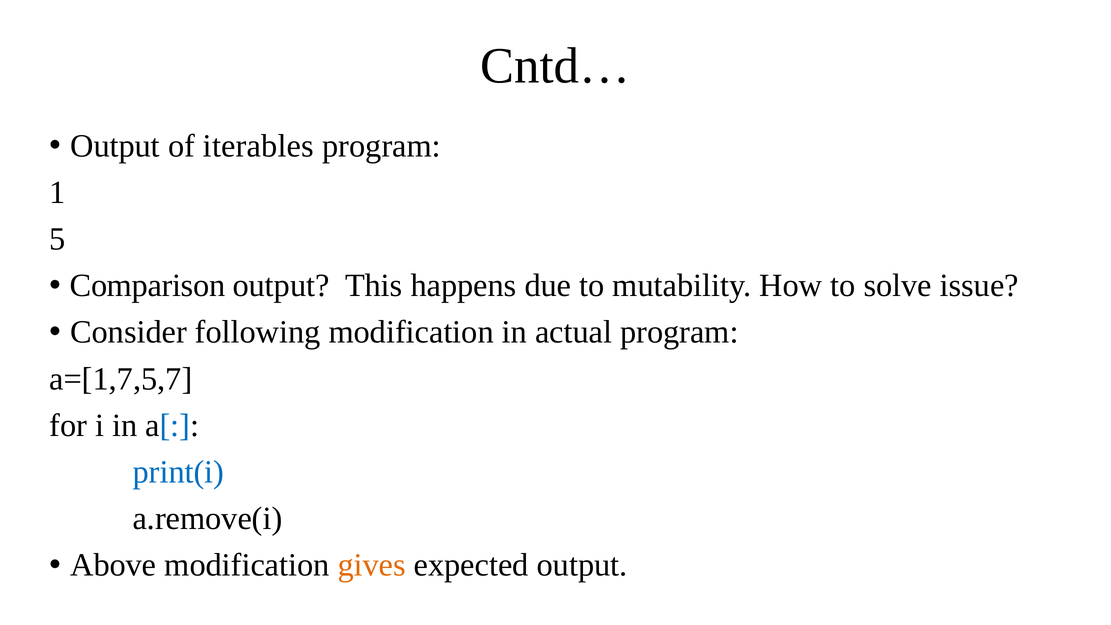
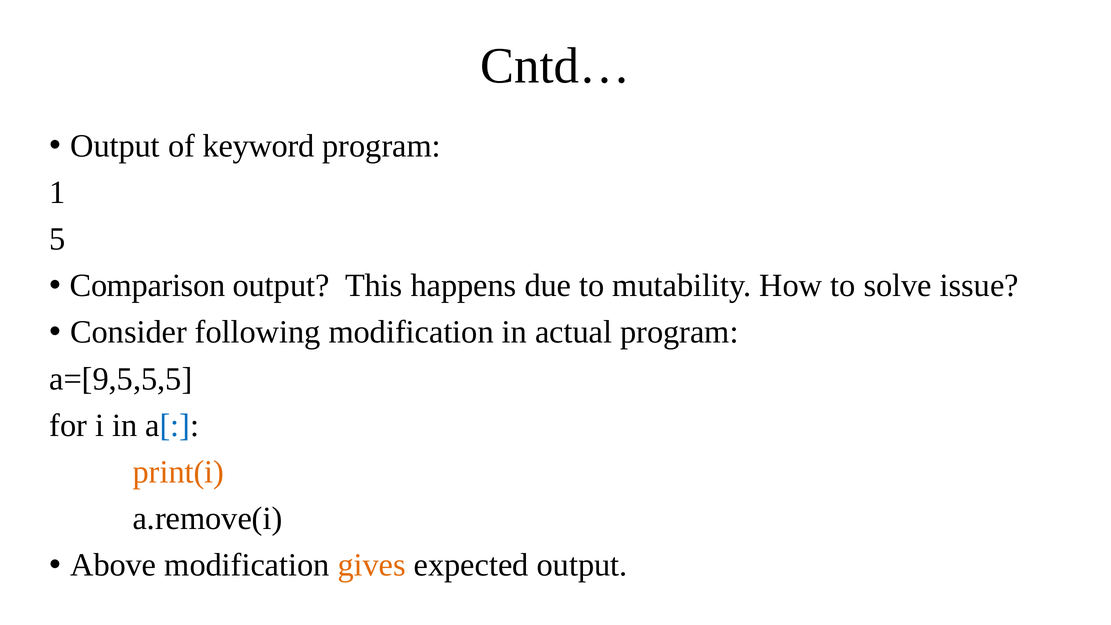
iterables: iterables -> keyword
a=[1,7,5,7: a=[1,7,5,7 -> a=[9,5,5,5
print(i colour: blue -> orange
